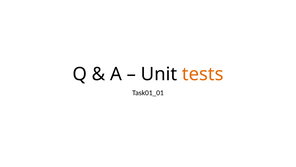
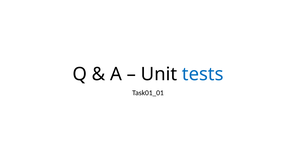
tests colour: orange -> blue
